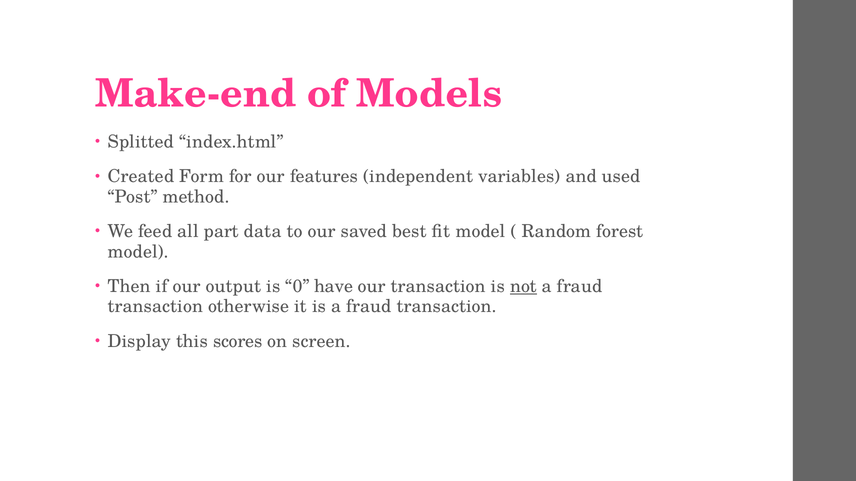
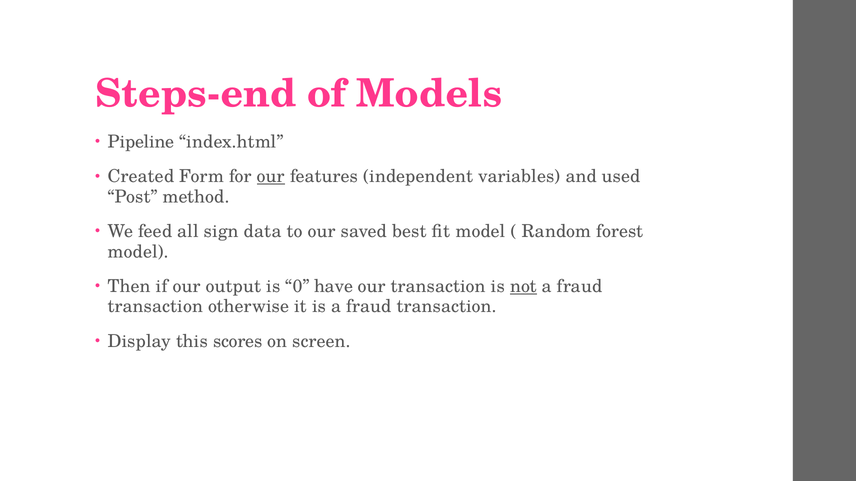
Make-end: Make-end -> Steps-end
Splitted: Splitted -> Pipeline
our at (271, 177) underline: none -> present
part: part -> sign
